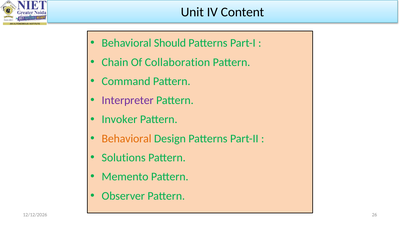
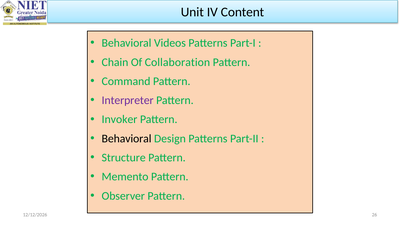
Should: Should -> Videos
Behavioral at (127, 139) colour: orange -> black
Solutions: Solutions -> Structure
